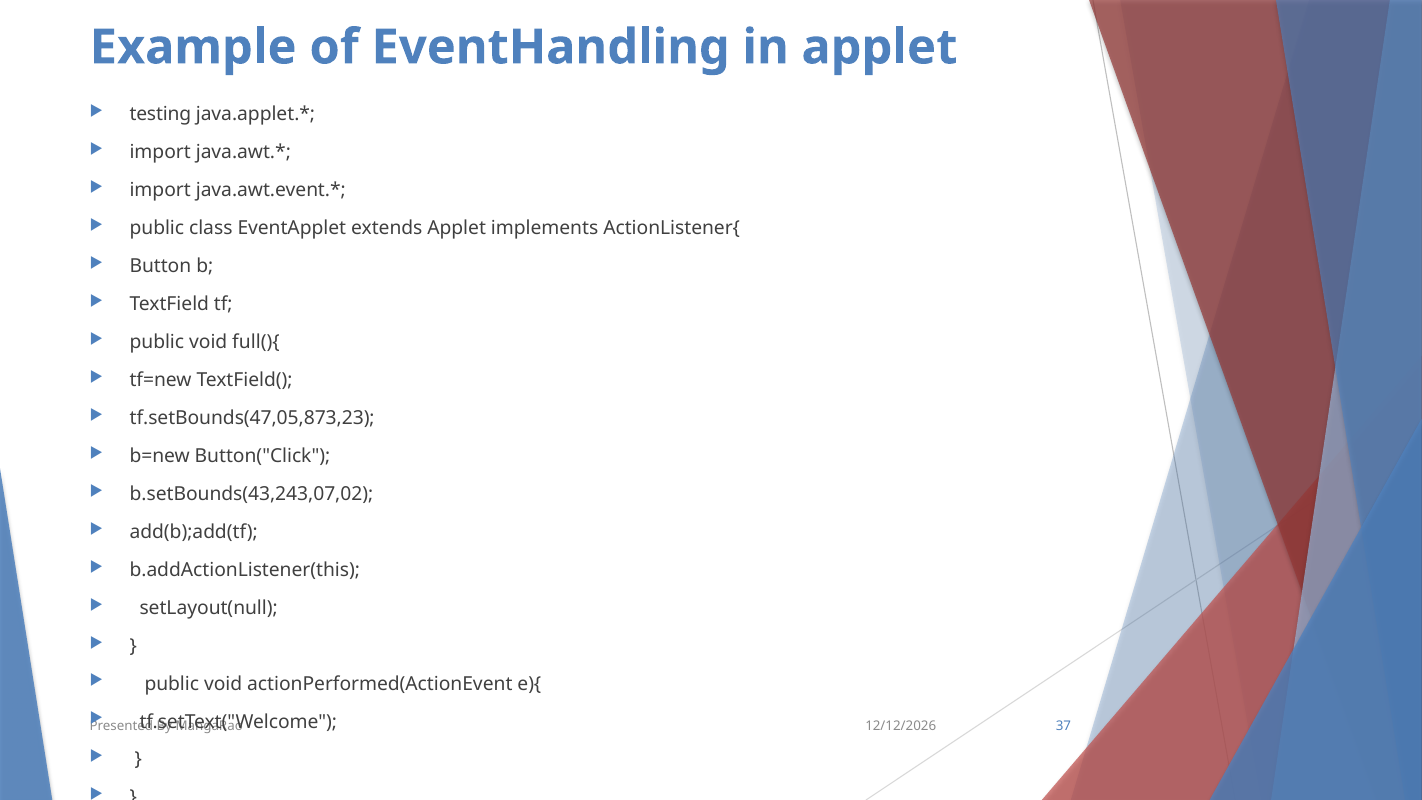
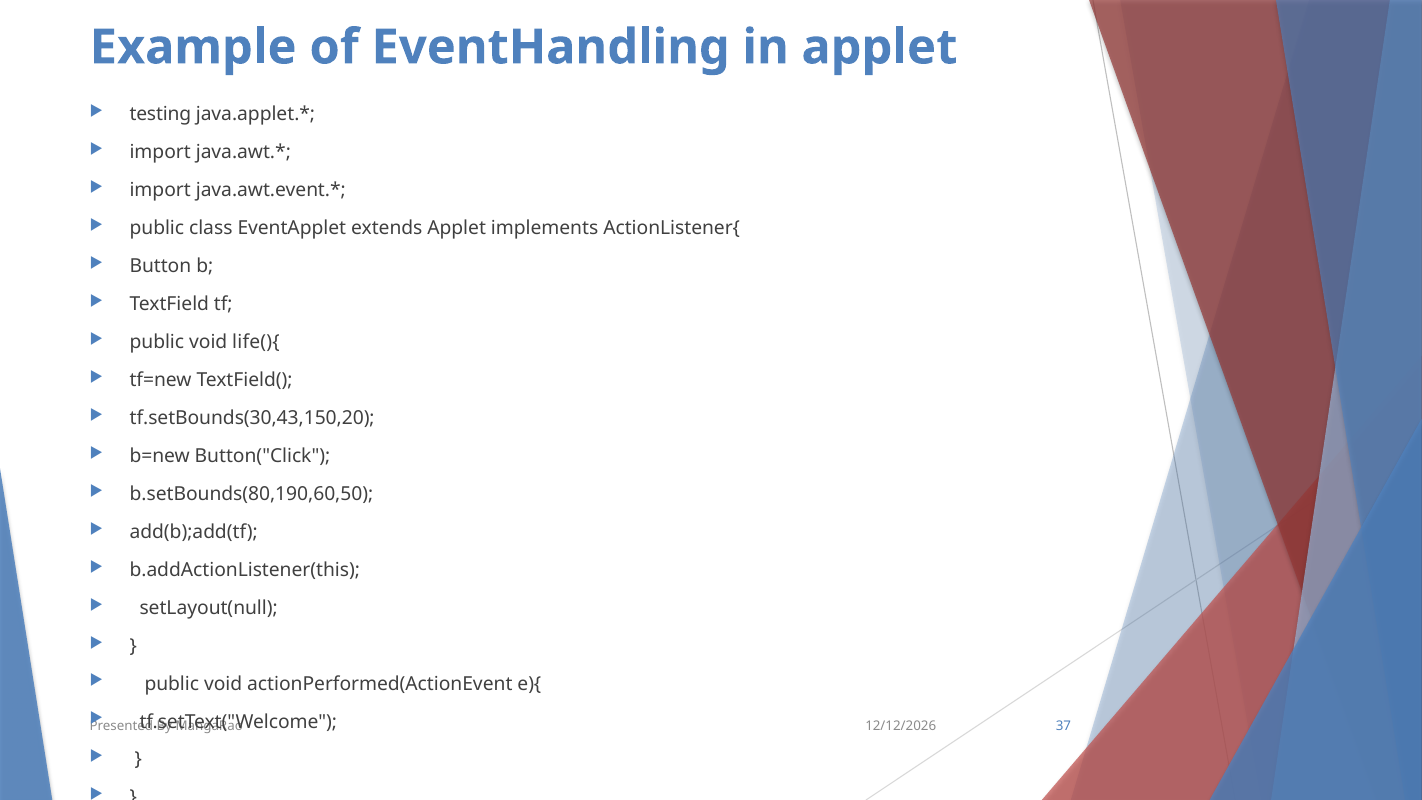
full(){: full(){ -> life(){
tf.setBounds(47,05,873,23: tf.setBounds(47,05,873,23 -> tf.setBounds(30,43,150,20
b.setBounds(43,243,07,02: b.setBounds(43,243,07,02 -> b.setBounds(80,190,60,50
